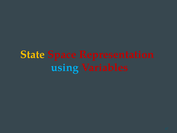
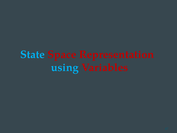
State colour: yellow -> light blue
